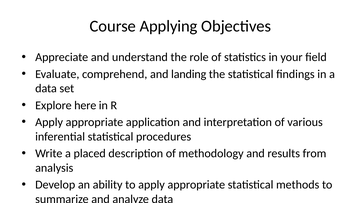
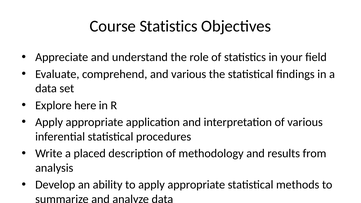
Course Applying: Applying -> Statistics
and landing: landing -> various
